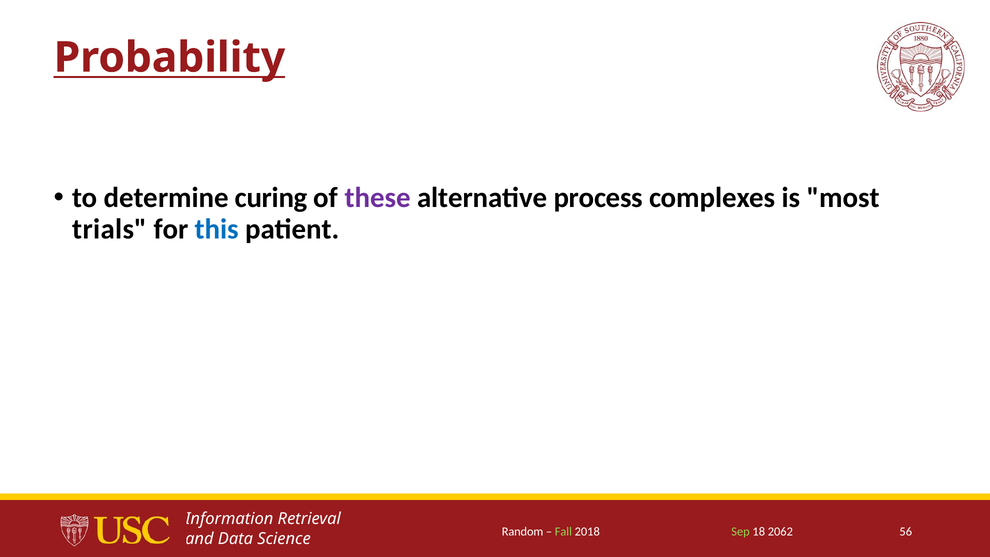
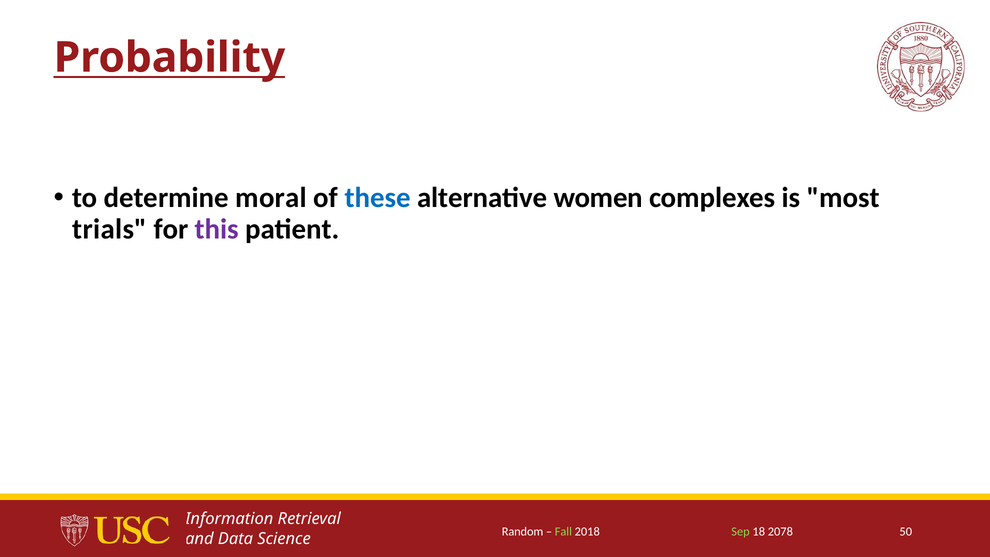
curing: curing -> moral
these colour: purple -> blue
process: process -> women
this colour: blue -> purple
2062: 2062 -> 2078
56: 56 -> 50
